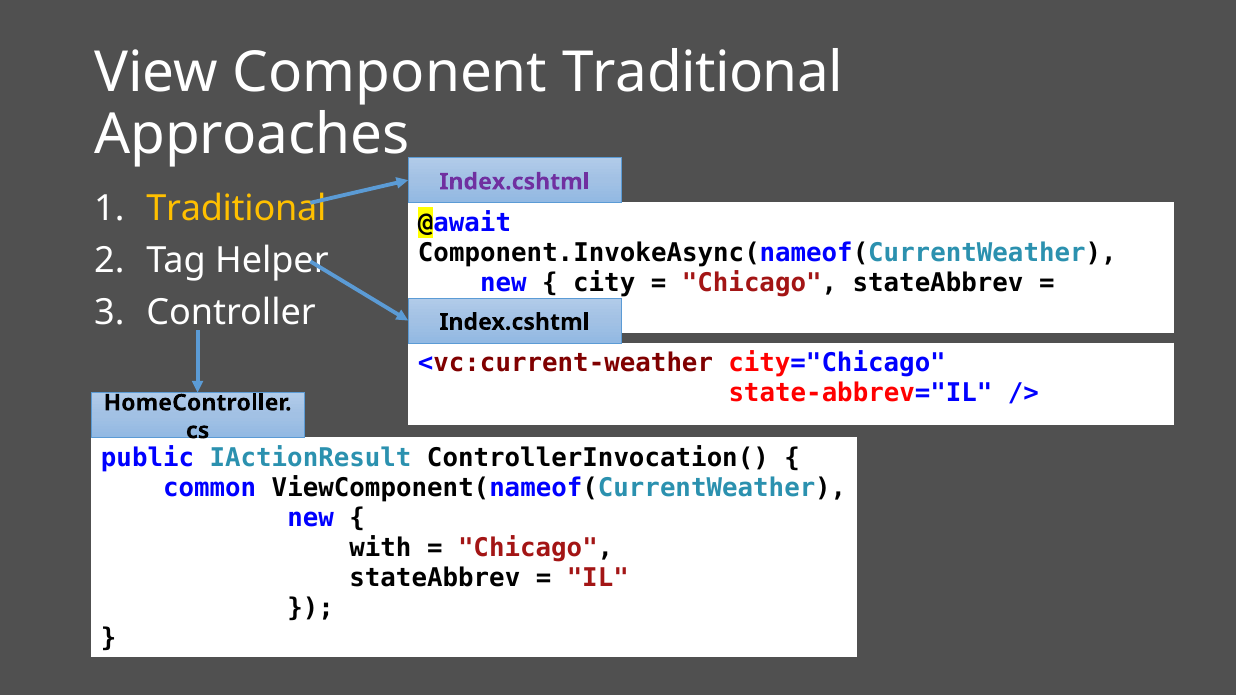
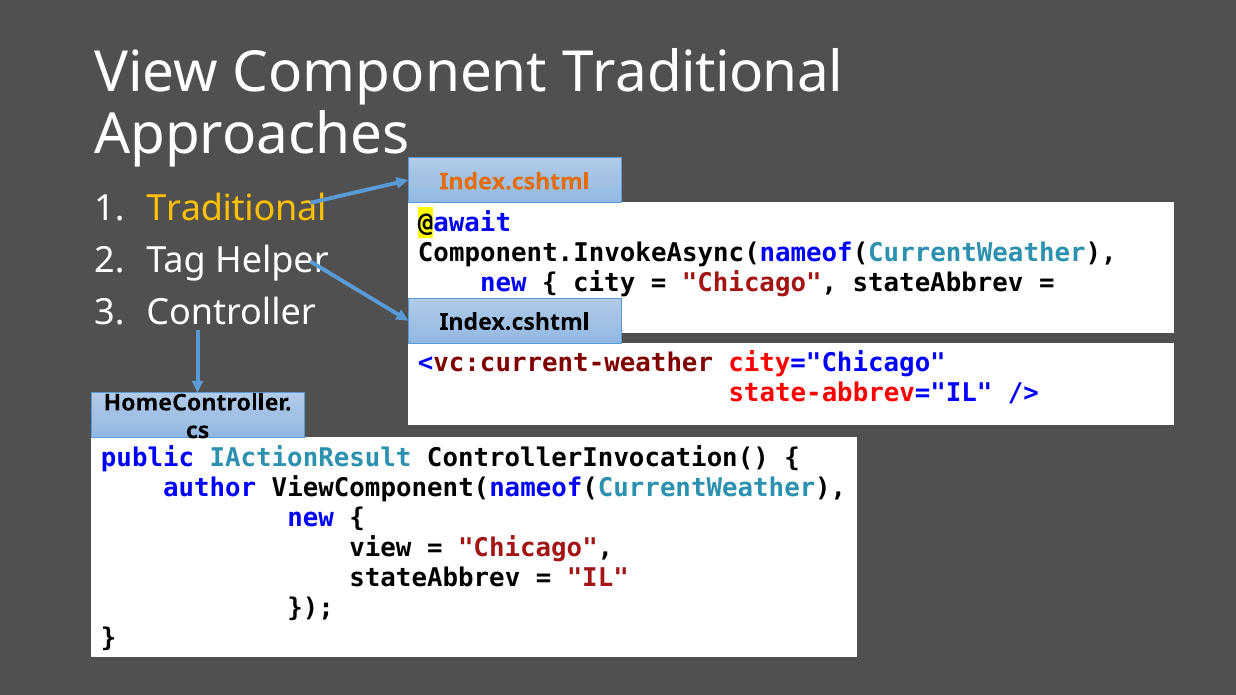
Index.cshtml at (515, 182) colour: purple -> orange
common: common -> author
with at (380, 548): with -> view
